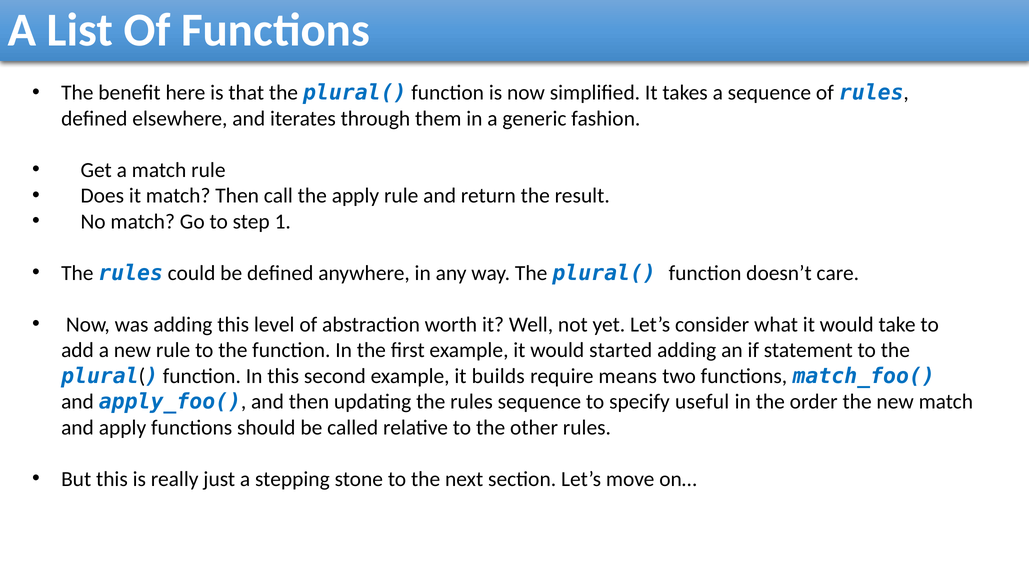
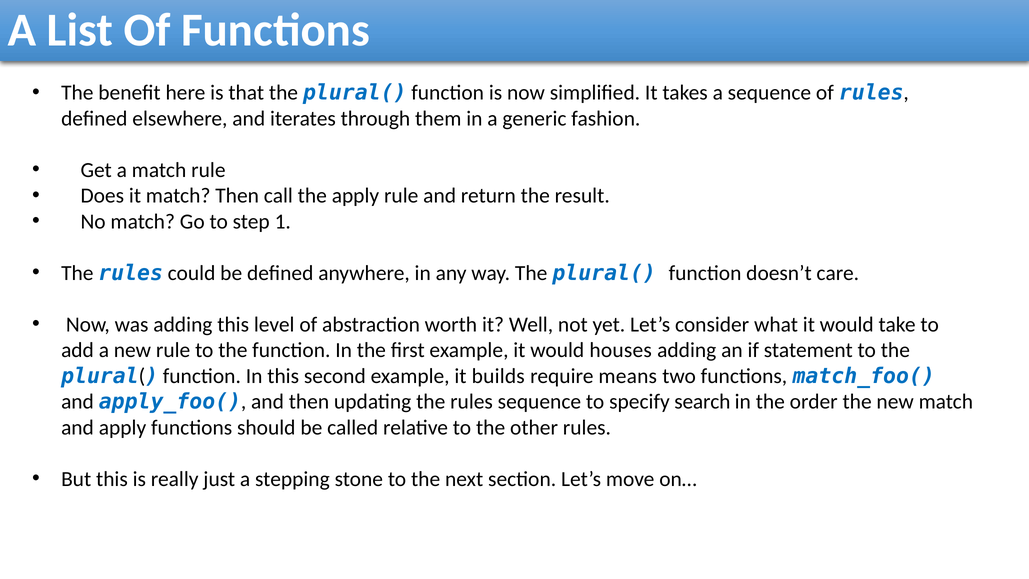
started: started -> houses
useful: useful -> search
